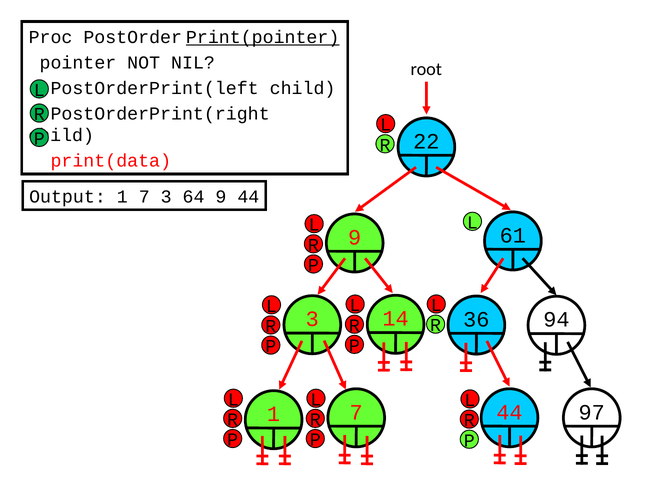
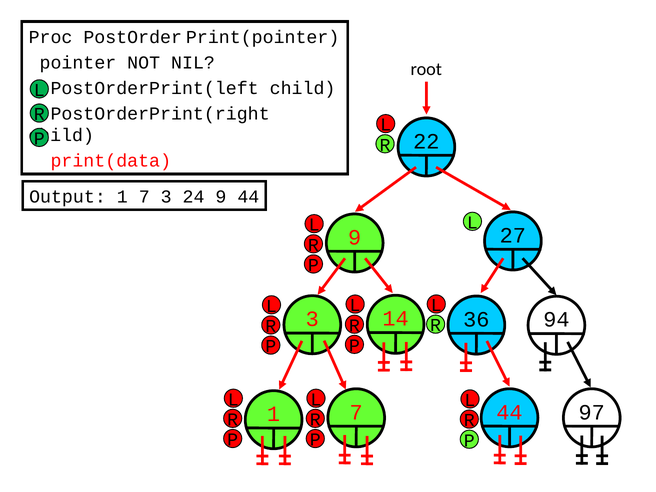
Print(pointer underline: present -> none
64: 64 -> 24
61: 61 -> 27
